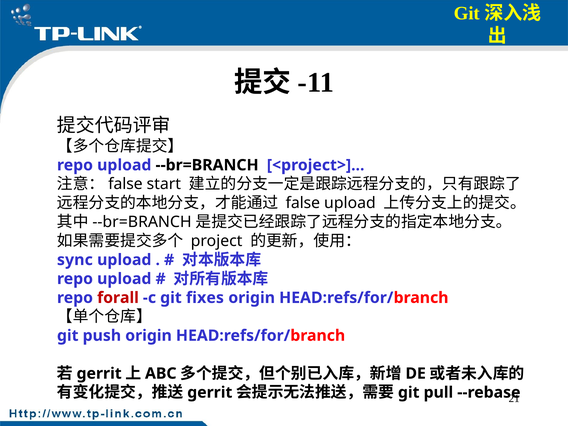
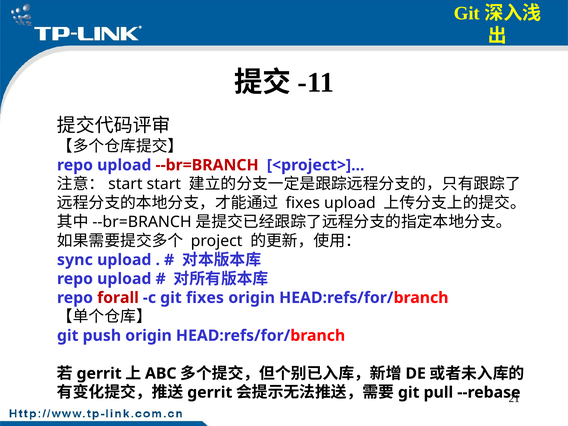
--br=BRANCH at (207, 165) colour: black -> red
false at (125, 184): false -> start
false at (303, 203): false -> fixes
